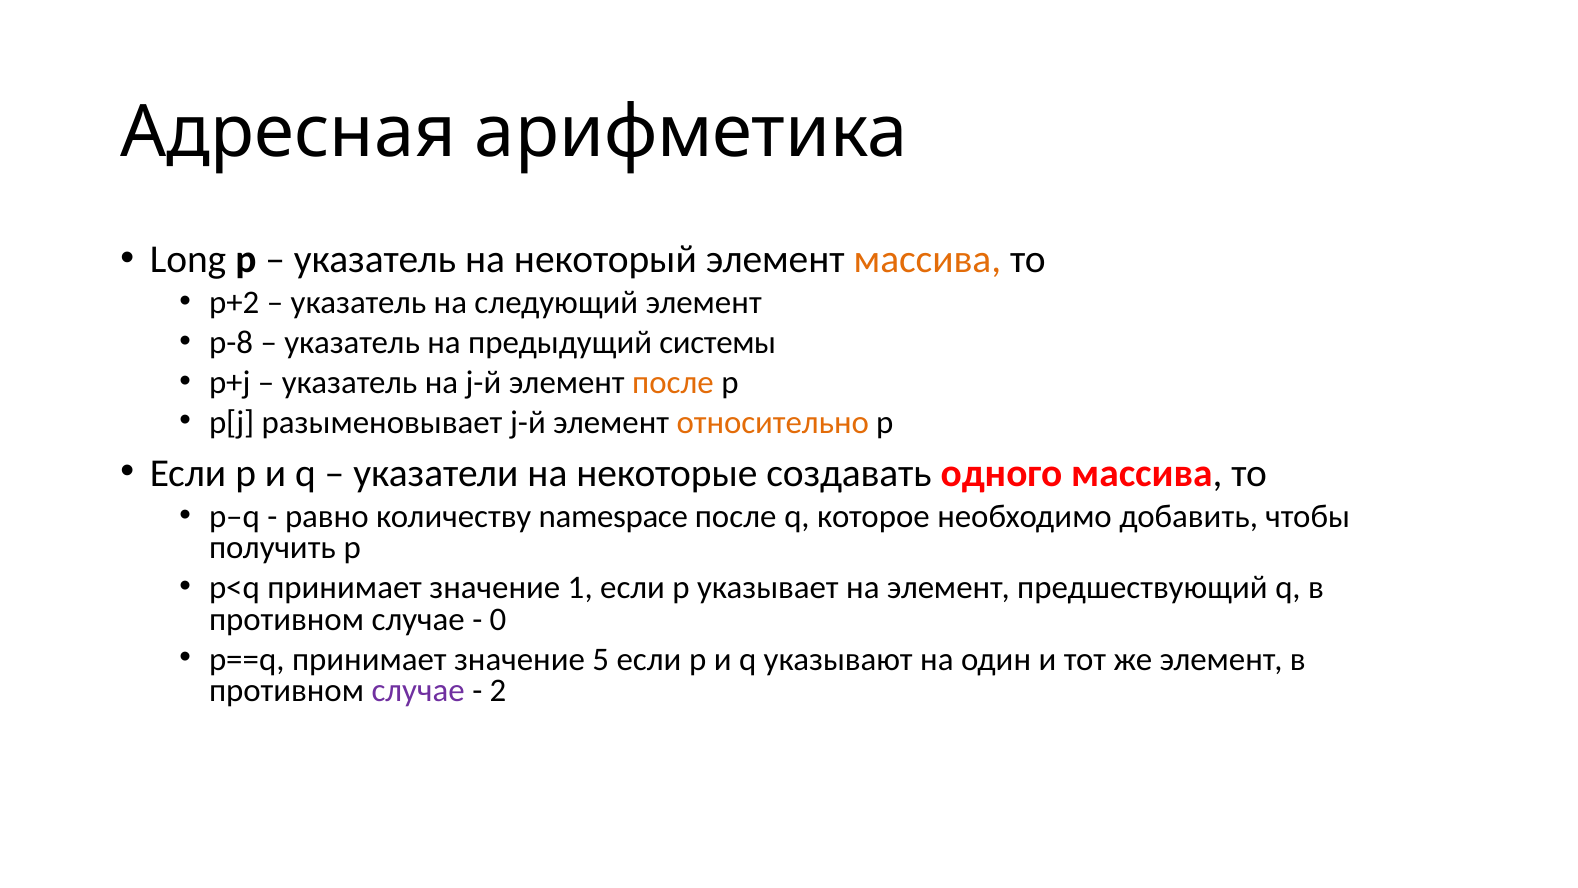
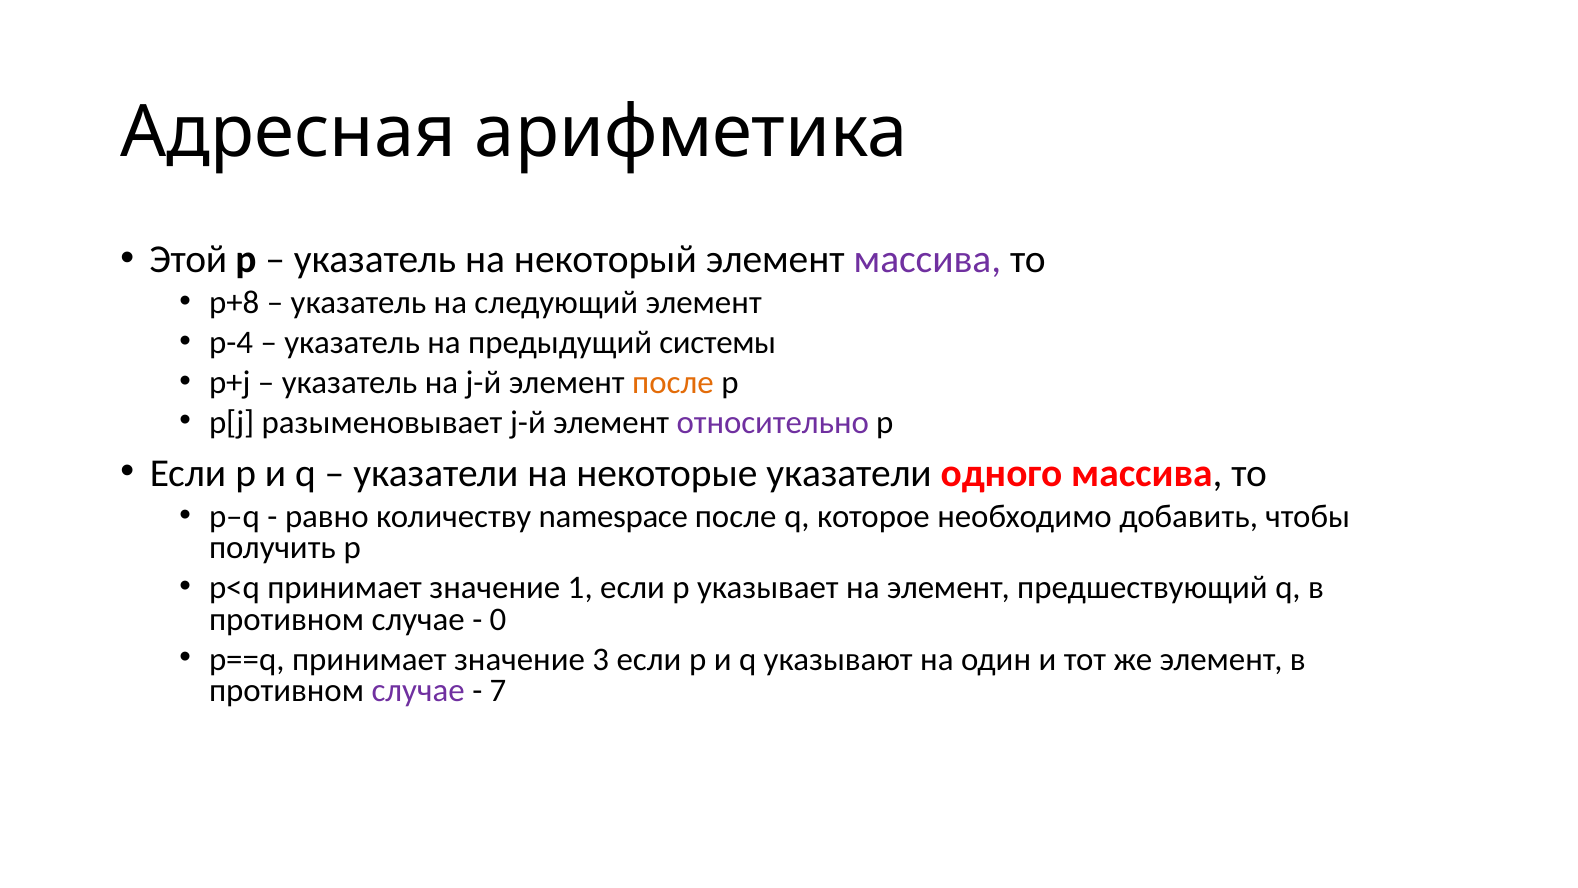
Long: Long -> Этой
массива at (927, 259) colour: orange -> purple
p+2: p+2 -> p+8
p-8: p-8 -> p-4
относительно colour: orange -> purple
некоторые создавать: создавать -> указатели
5: 5 -> 3
2: 2 -> 7
